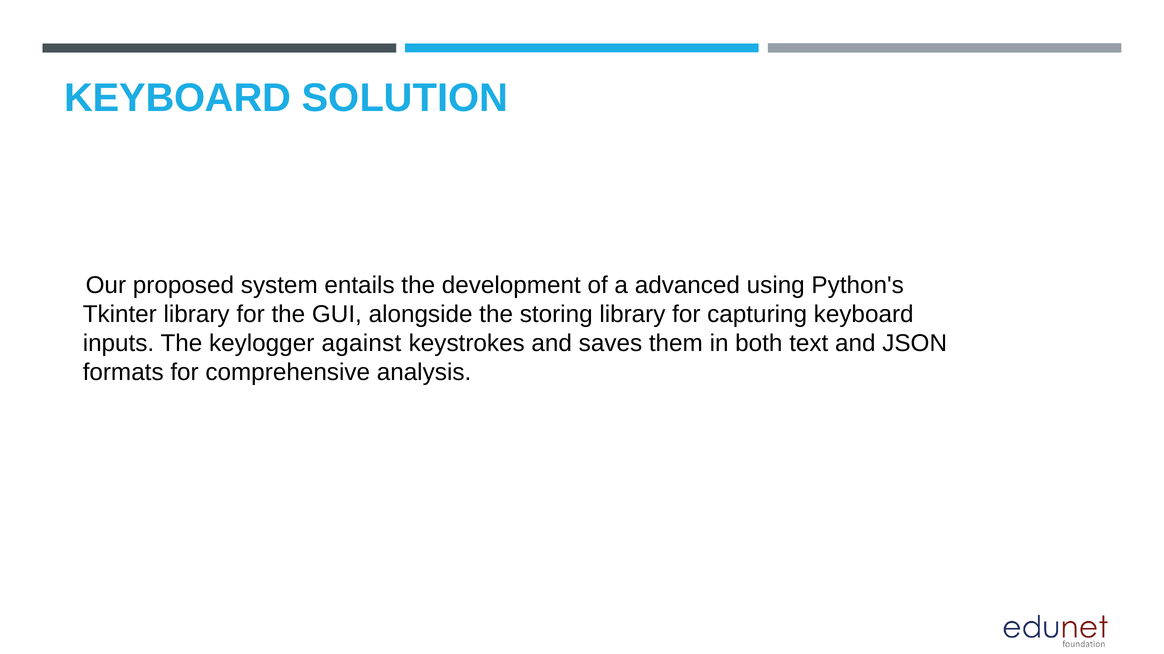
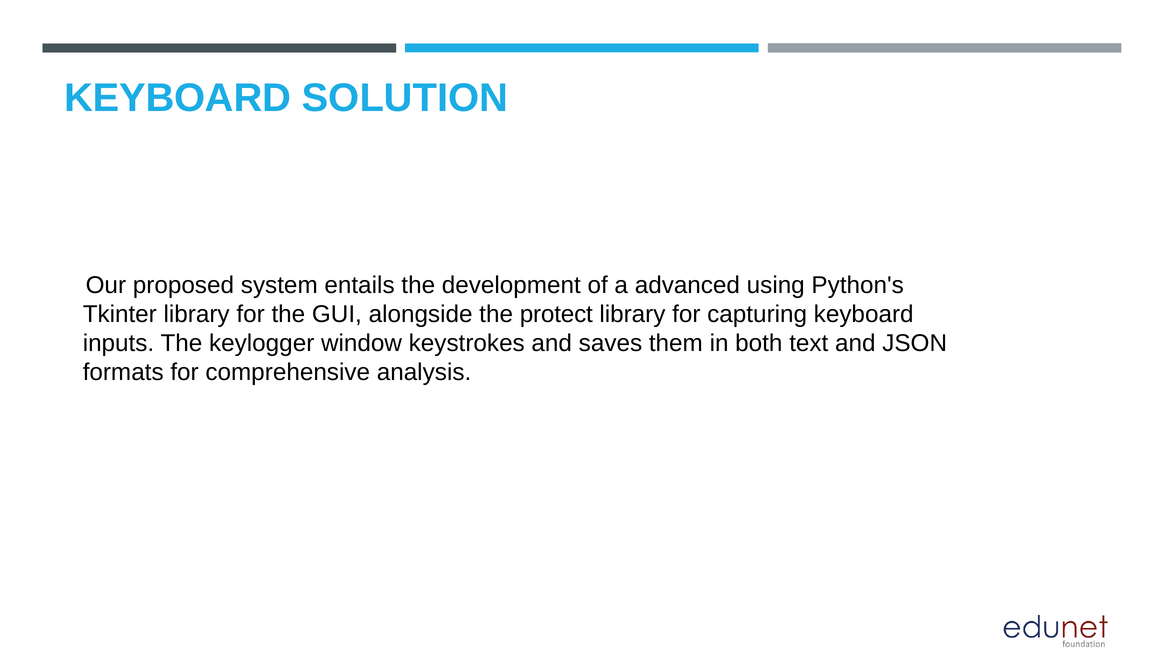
storing: storing -> protect
against: against -> window
